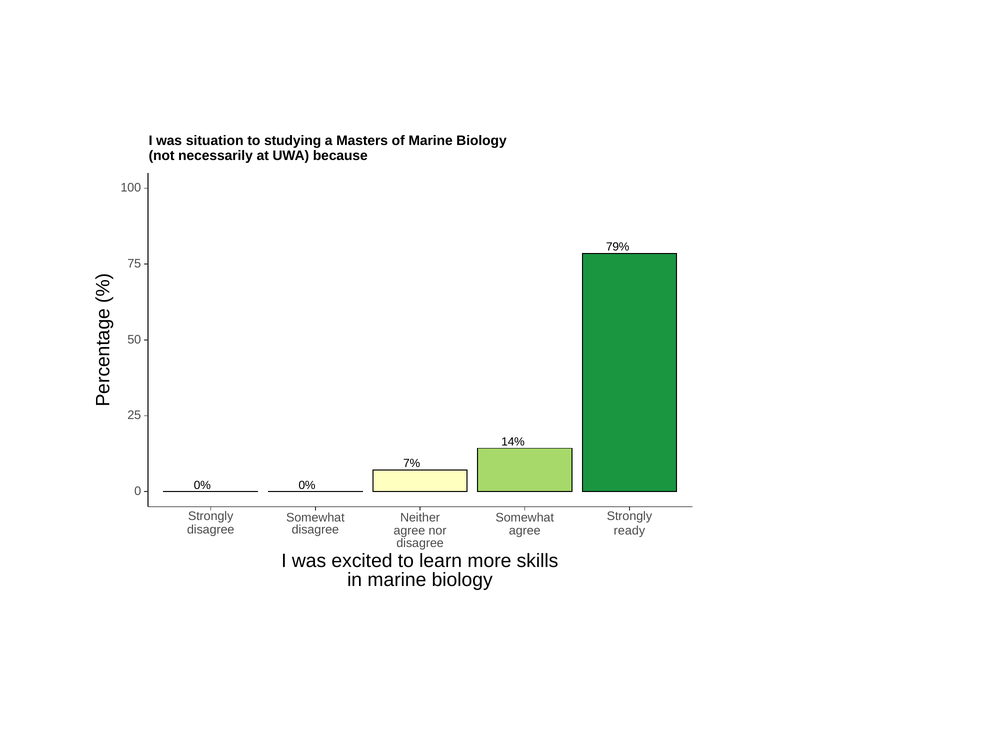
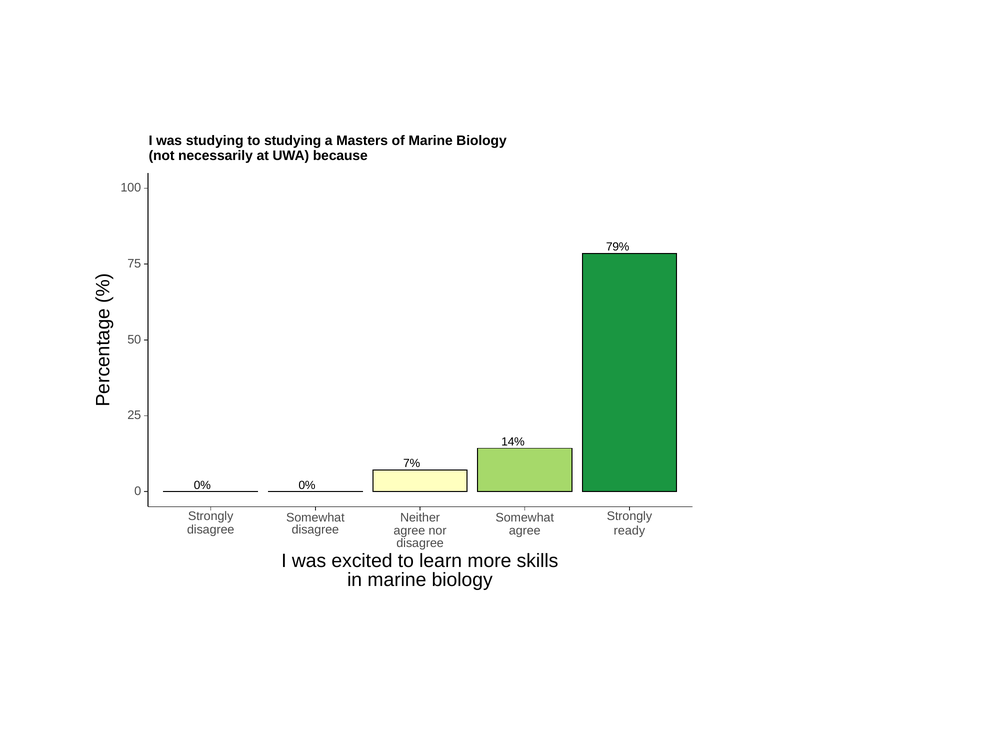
was situation: situation -> studying
